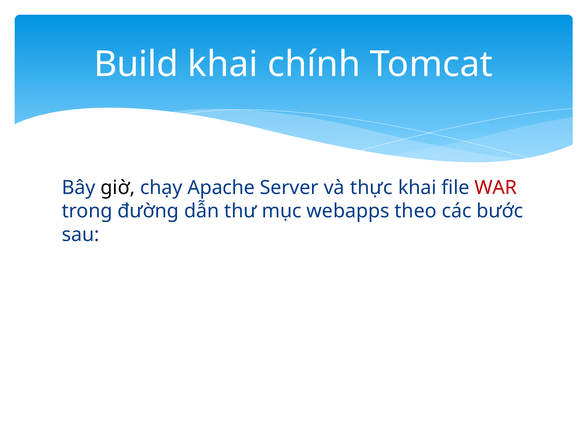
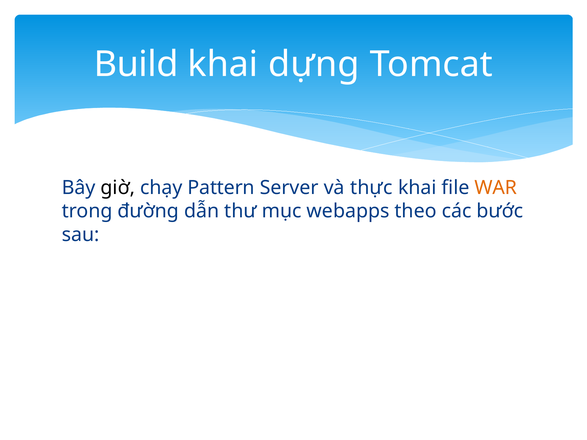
chính: chính -> dựng
Apache: Apache -> Pattern
WAR colour: red -> orange
